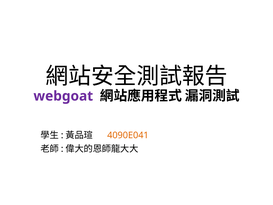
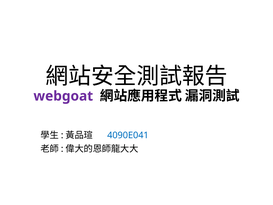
4090E041 colour: orange -> blue
